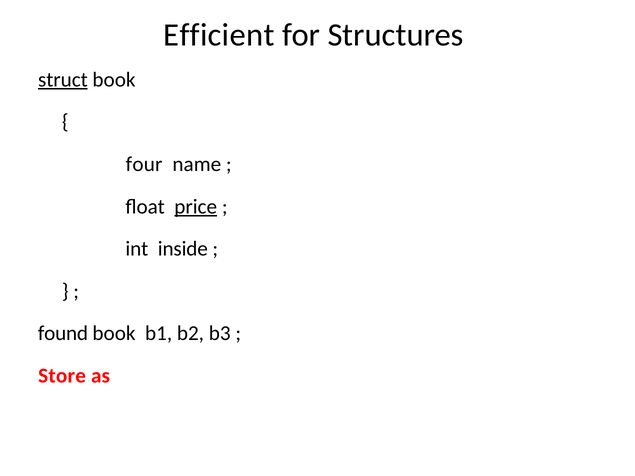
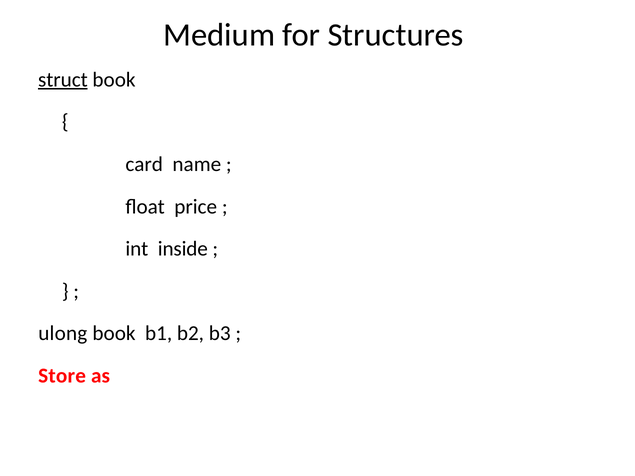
Efficient: Efficient -> Medium
four: four -> card
price underline: present -> none
found: found -> ulong
